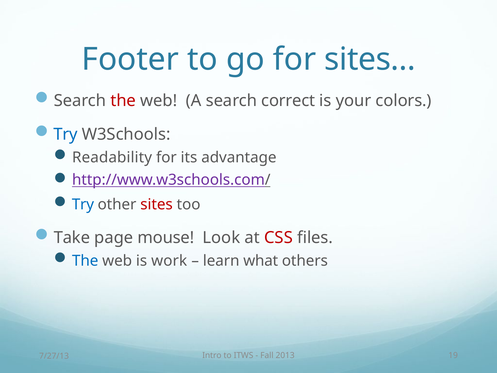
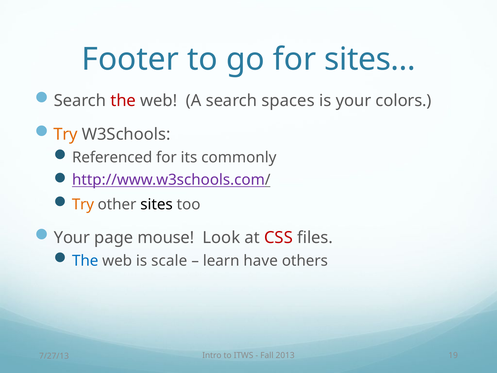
correct: correct -> spaces
Try at (66, 134) colour: blue -> orange
Readability: Readability -> Referenced
advantage: advantage -> commonly
Try at (83, 205) colour: blue -> orange
sites at (157, 205) colour: red -> black
Take at (72, 237): Take -> Your
work: work -> scale
what: what -> have
